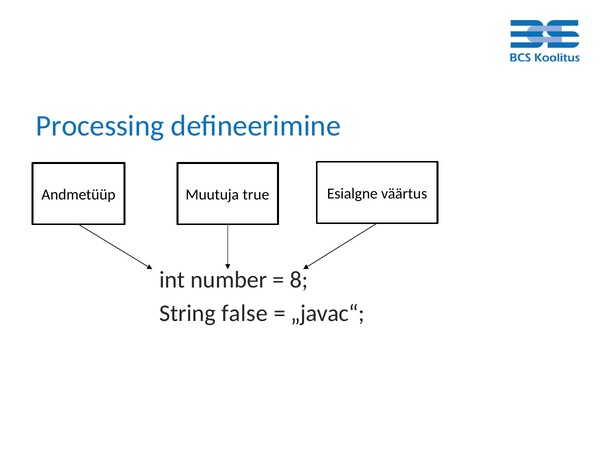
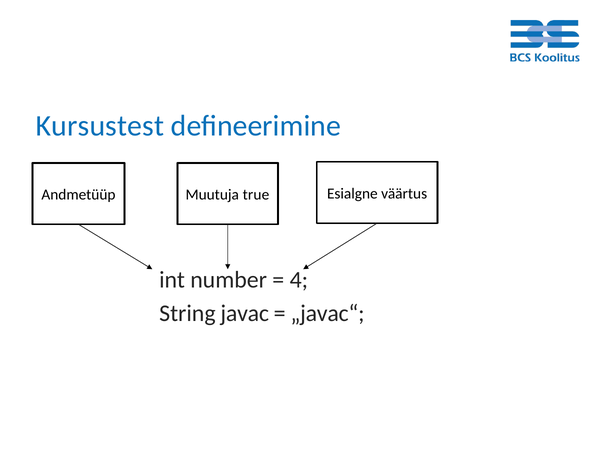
Processing: Processing -> Kursustest
8: 8 -> 4
false: false -> javac
